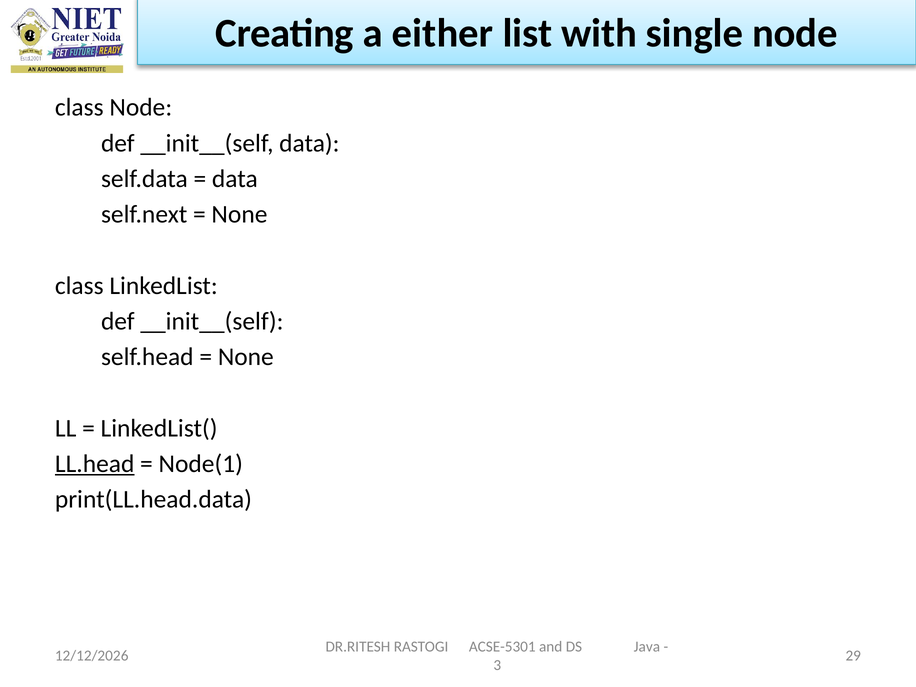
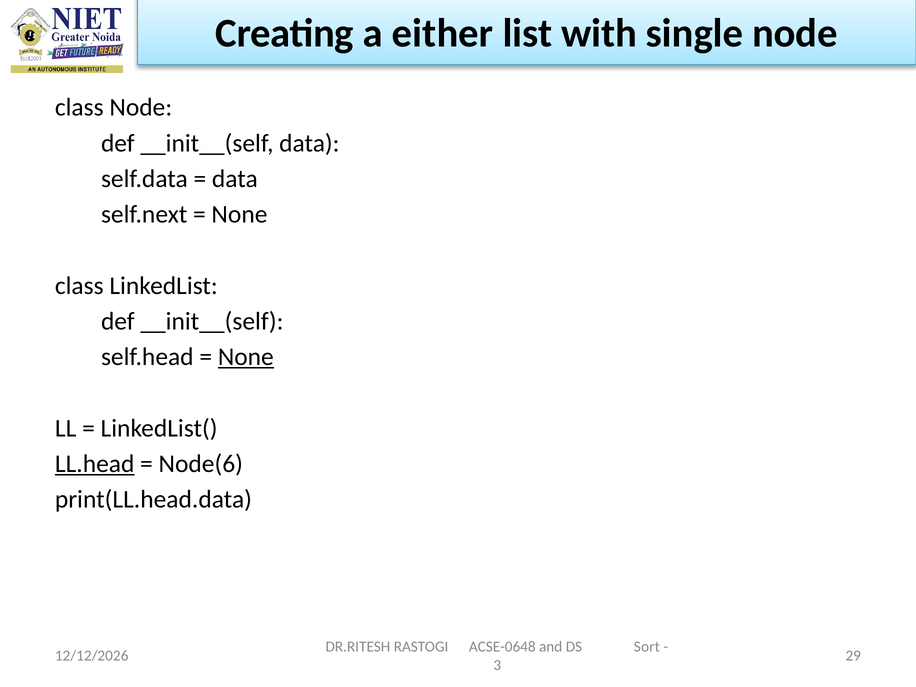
None at (246, 357) underline: none -> present
Node(1: Node(1 -> Node(6
ACSE-5301: ACSE-5301 -> ACSE-0648
Java: Java -> Sort
